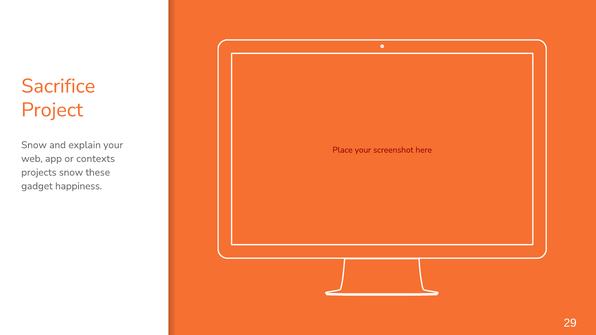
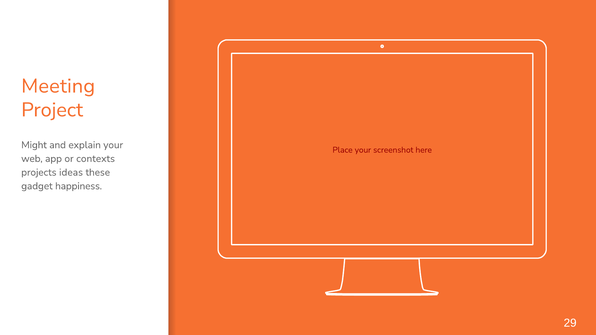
Sacrifice: Sacrifice -> Meeting
Snow at (34, 145): Snow -> Might
projects snow: snow -> ideas
